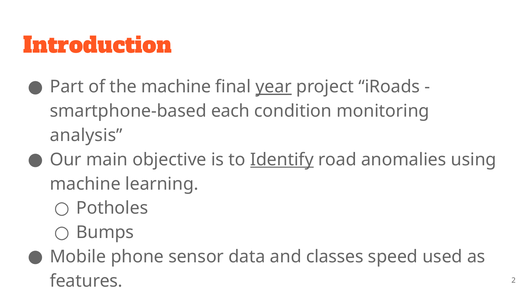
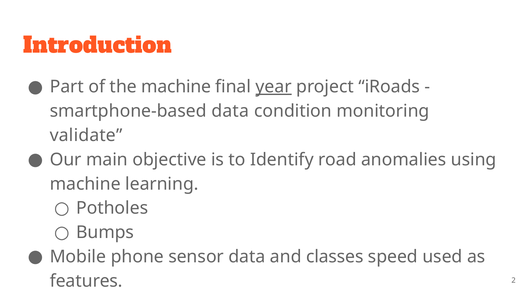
smartphone-based each: each -> data
analysis: analysis -> validate
Identify underline: present -> none
